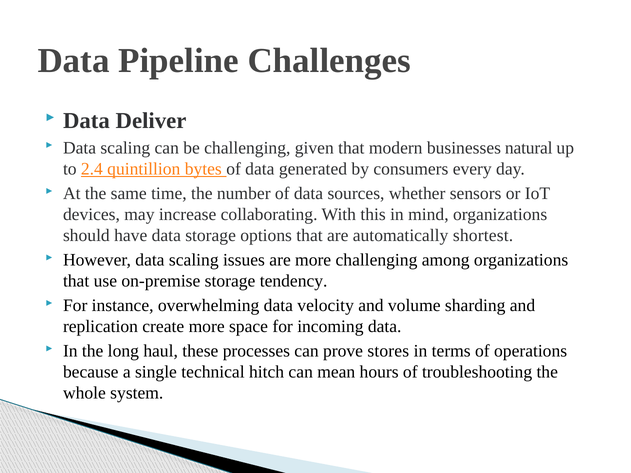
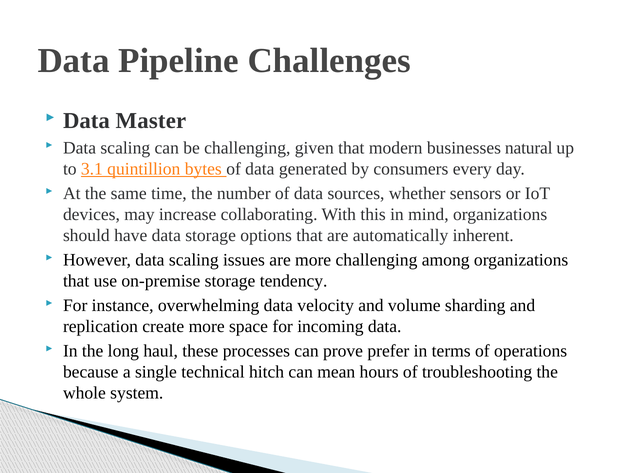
Deliver: Deliver -> Master
2.4: 2.4 -> 3.1
shortest: shortest -> inherent
stores: stores -> prefer
